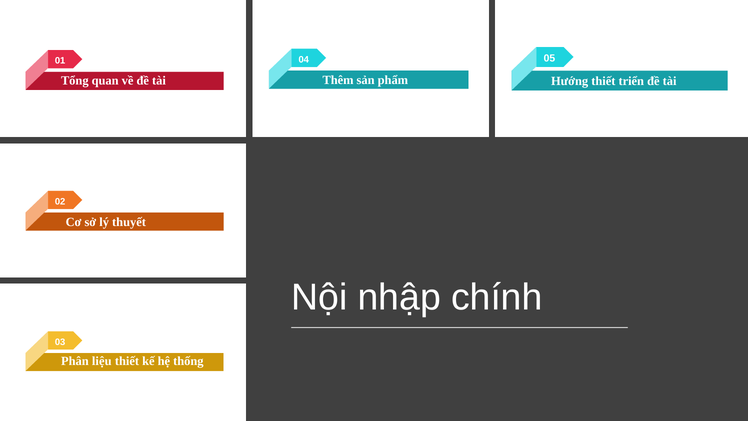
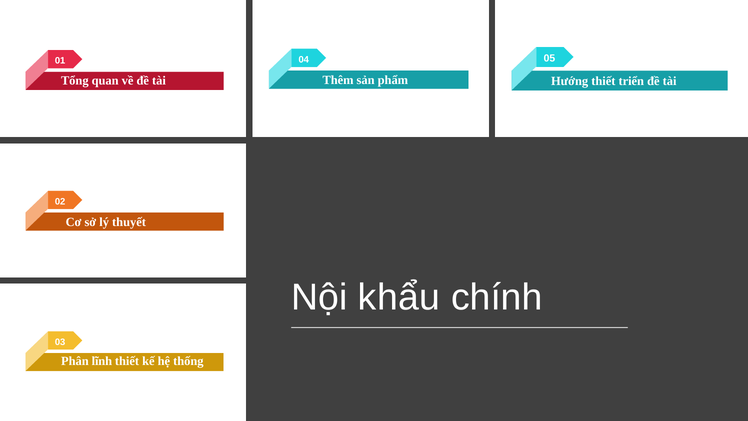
nhập: nhập -> khẩu
liệu: liệu -> lĩnh
